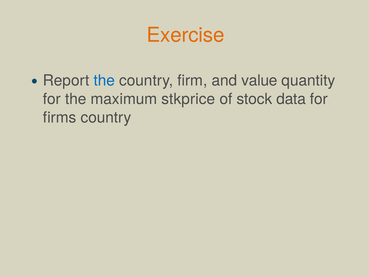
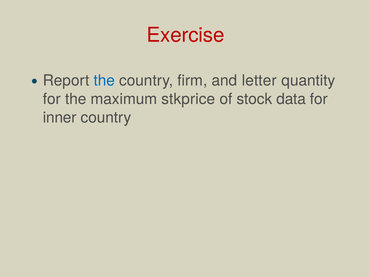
Exercise colour: orange -> red
value: value -> letter
firms: firms -> inner
